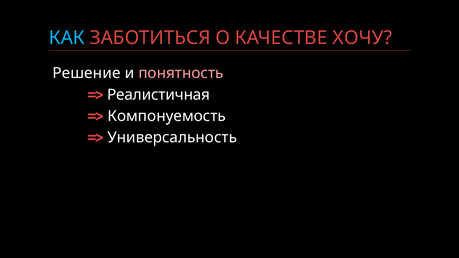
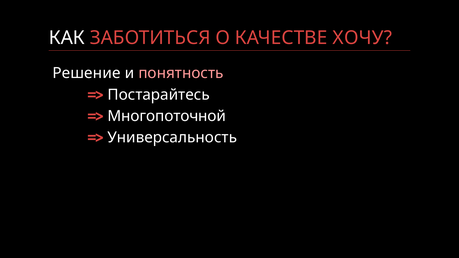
КАК colour: light blue -> white
Реалистичная: Реалистичная -> Постарайтесь
Компонуемость: Компонуемость -> Многопоточной
